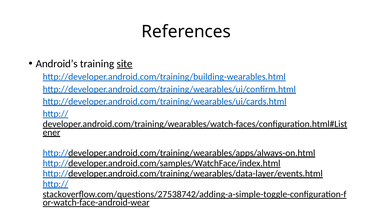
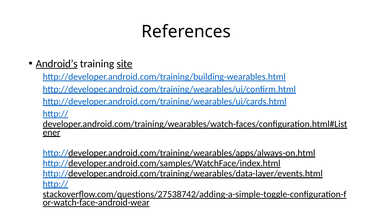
Android’s underline: none -> present
